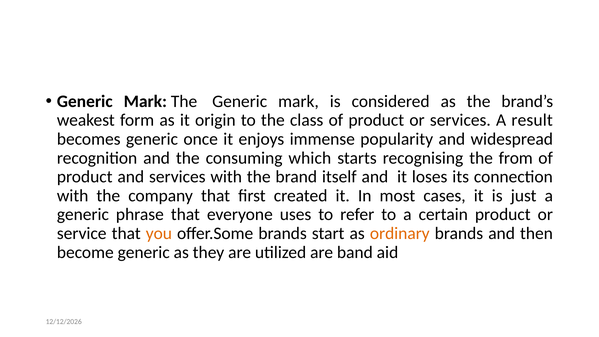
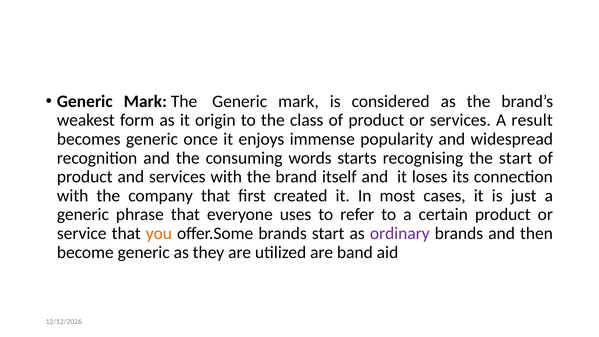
which: which -> words
the from: from -> start
ordinary colour: orange -> purple
